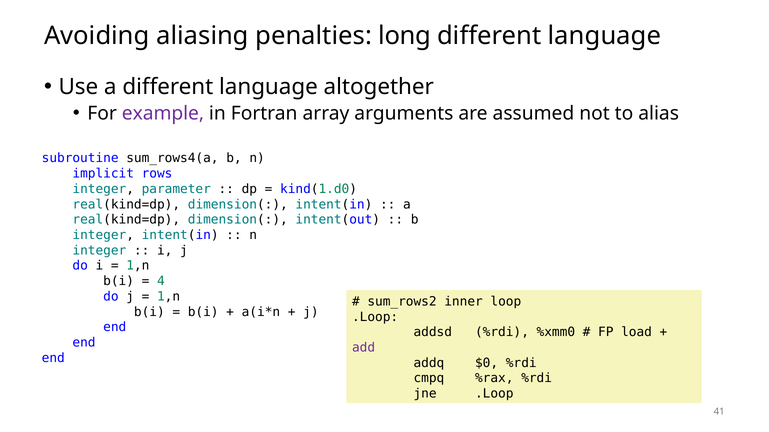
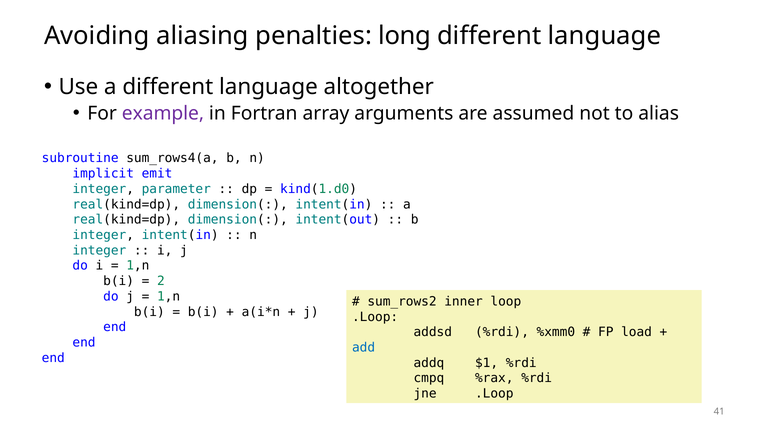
rows: rows -> emit
4: 4 -> 2
add colour: purple -> blue
$0: $0 -> $1
